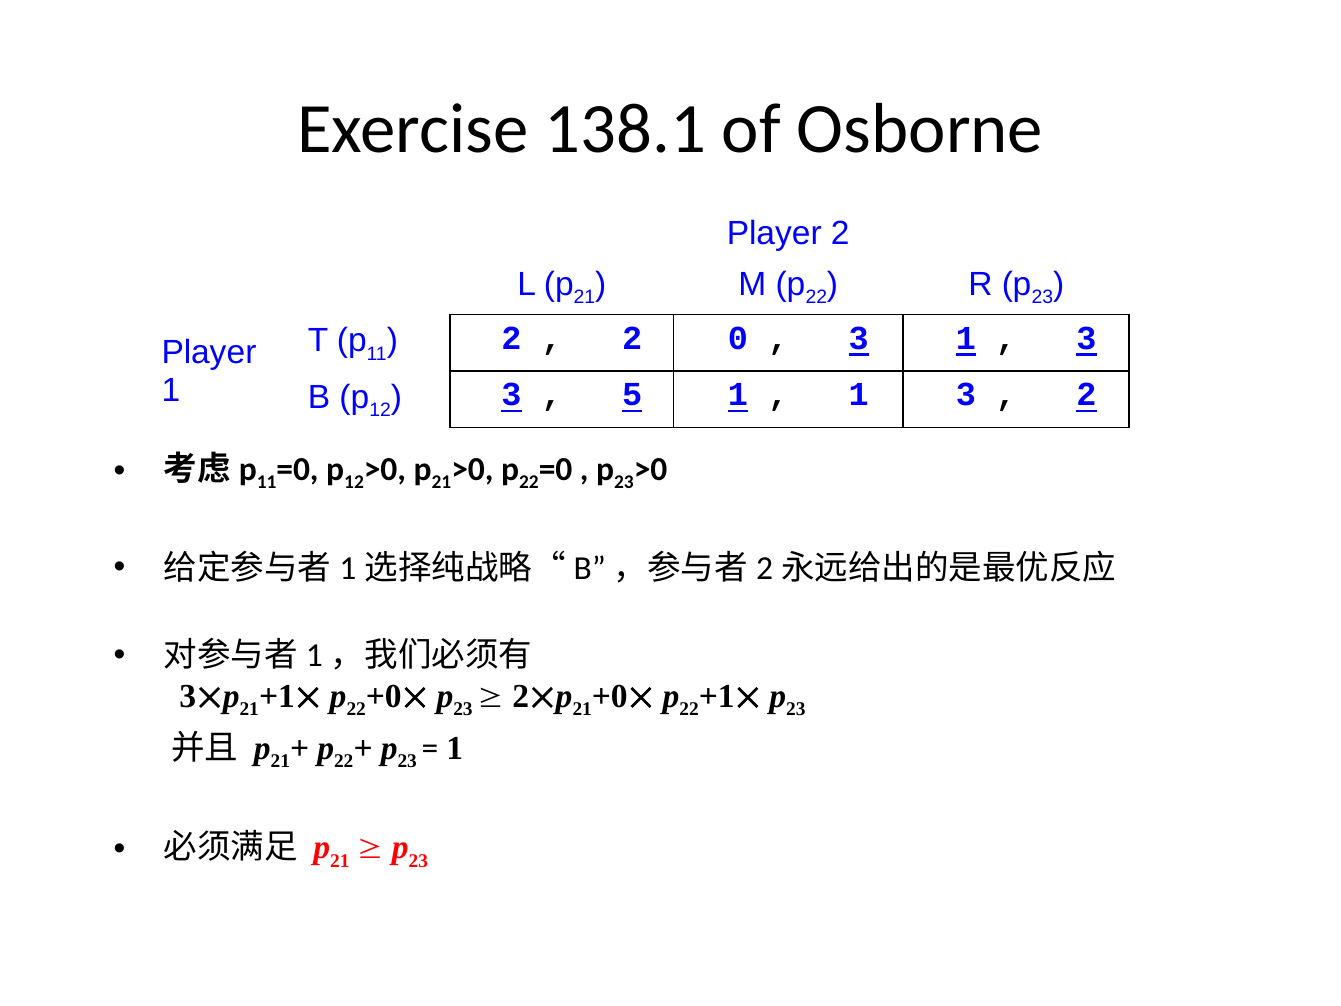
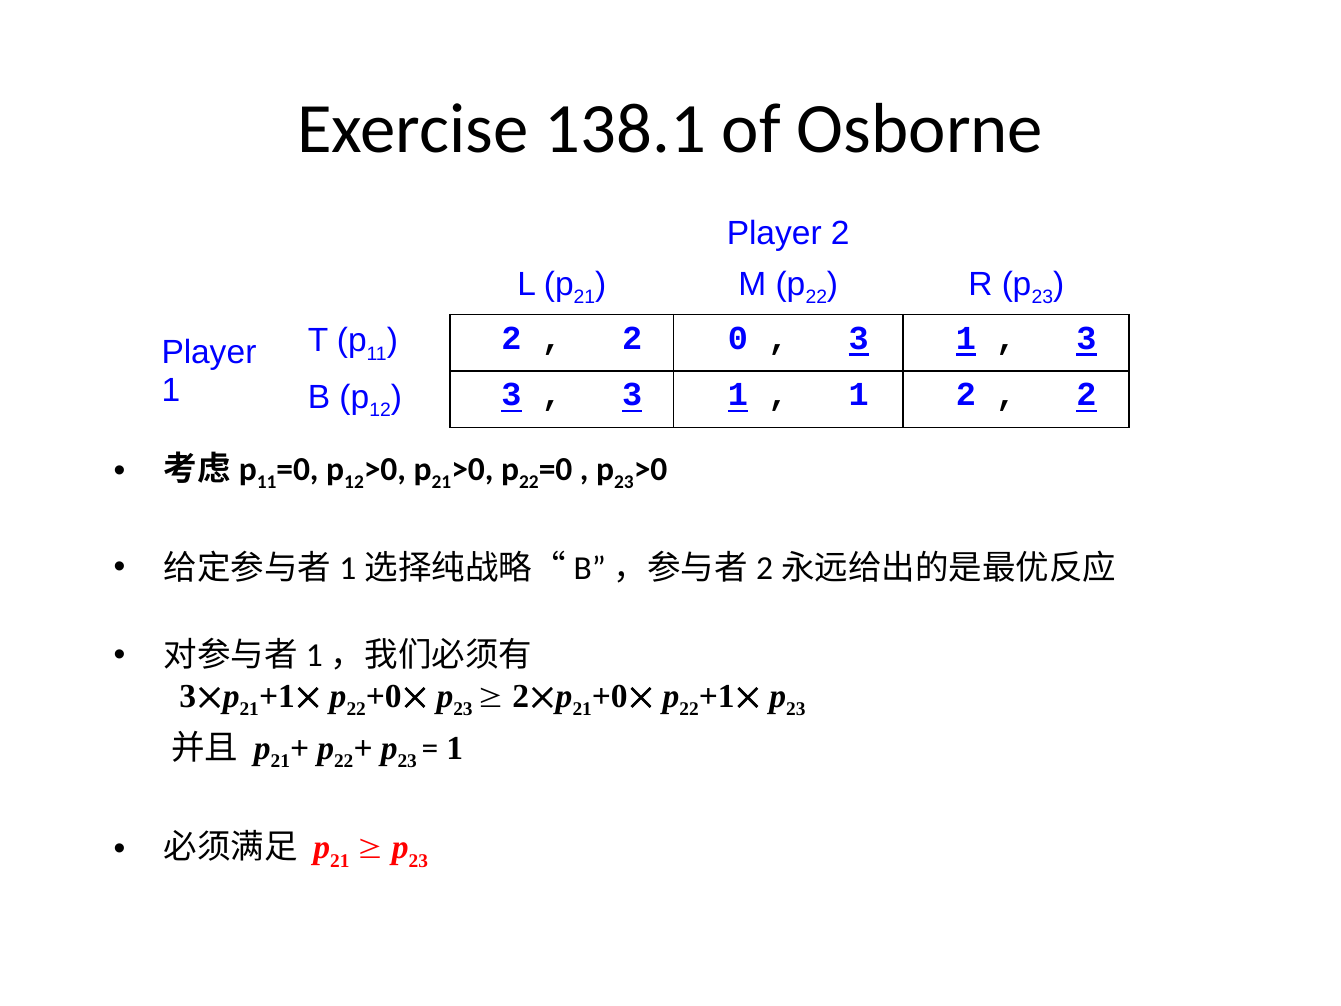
5 at (632, 394): 5 -> 3
1 3: 3 -> 2
